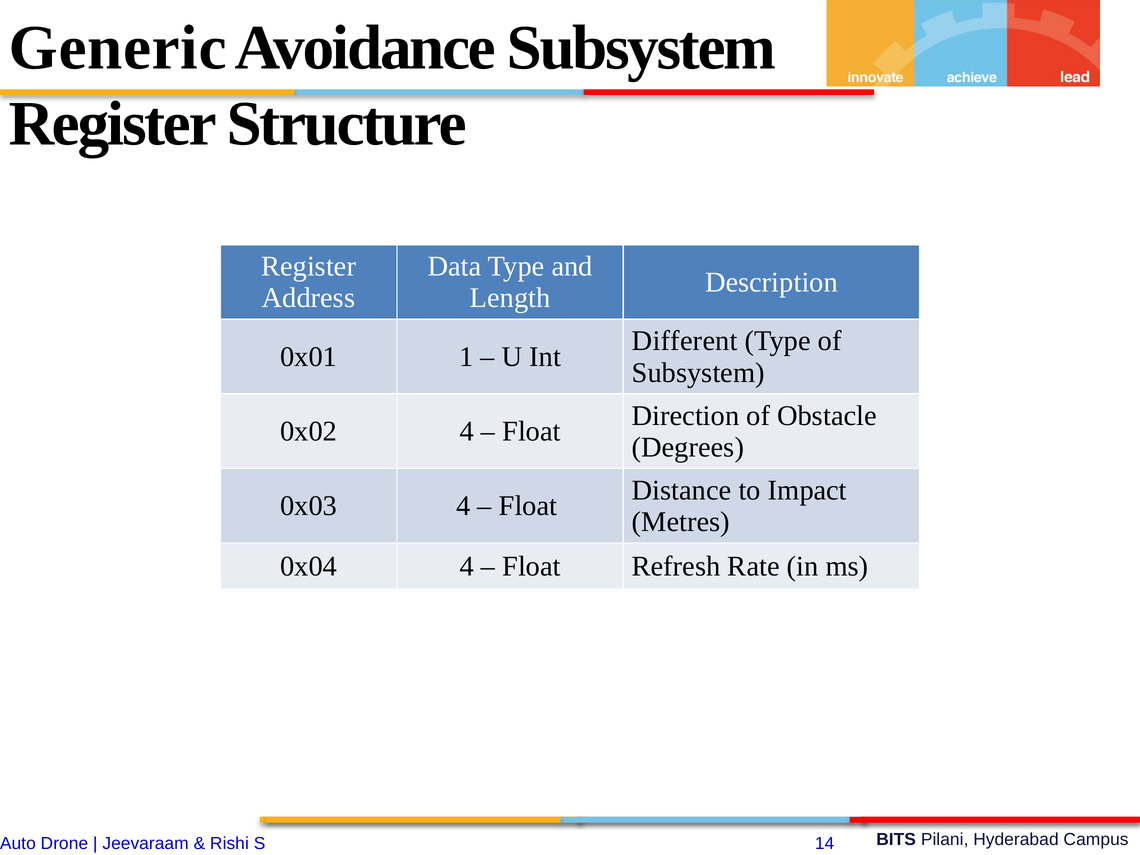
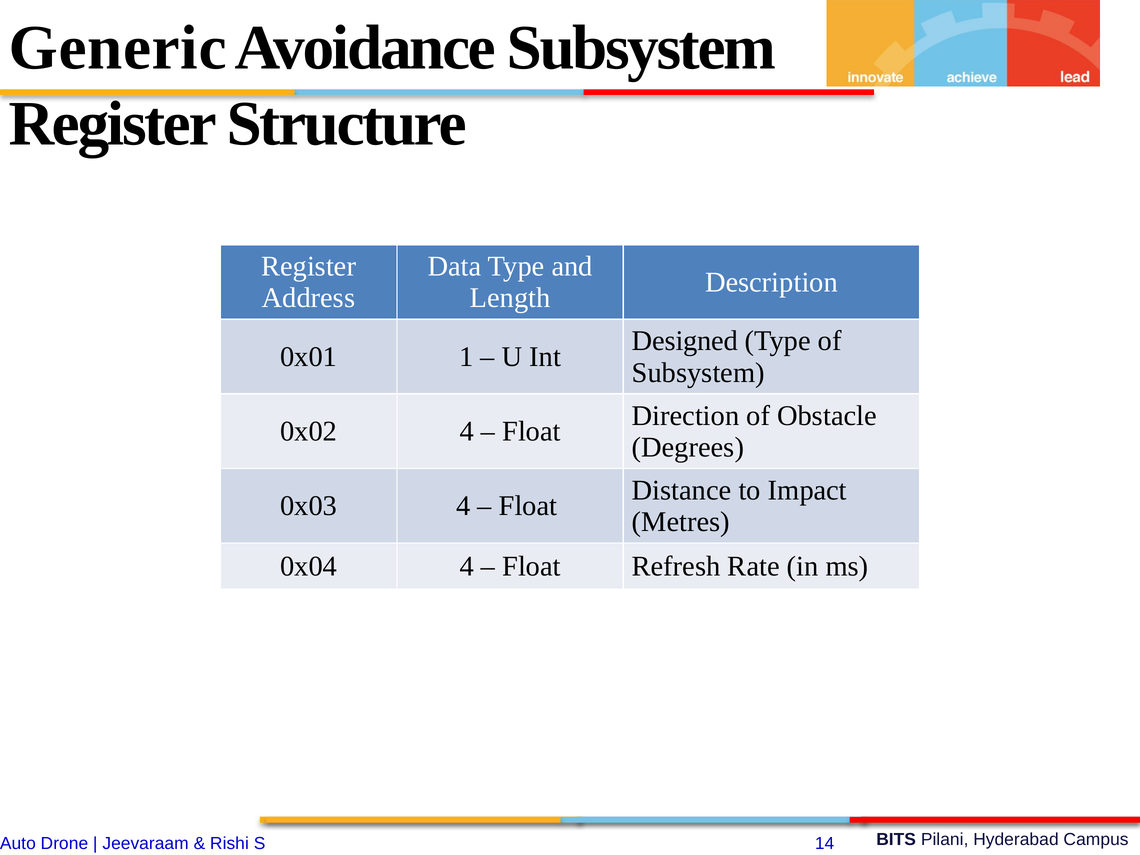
Different: Different -> Designed
